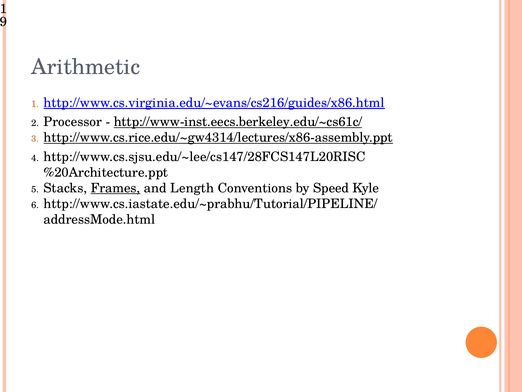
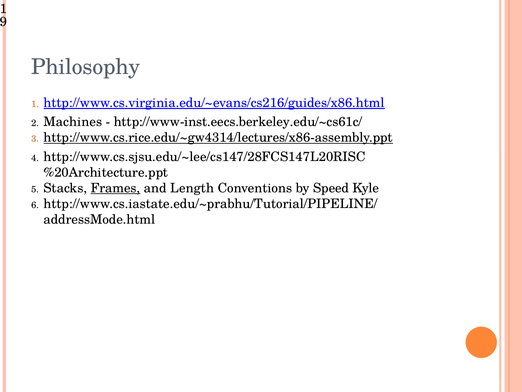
Arithmetic: Arithmetic -> Philosophy
Processor: Processor -> Machines
http://www-inst.eecs.berkeley.edu/~cs61c/ underline: present -> none
